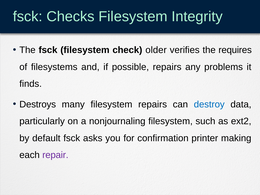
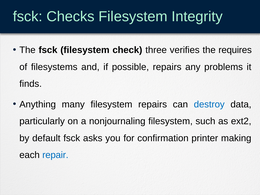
older: older -> three
Destroys: Destroys -> Anything
repair colour: purple -> blue
